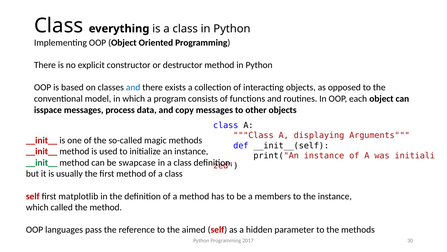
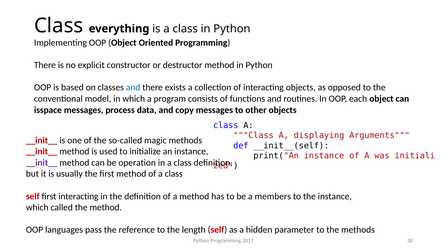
__init__ at (42, 162) colour: green -> purple
swapcase: swapcase -> operation
first matplotlib: matplotlib -> interacting
aimed: aimed -> length
